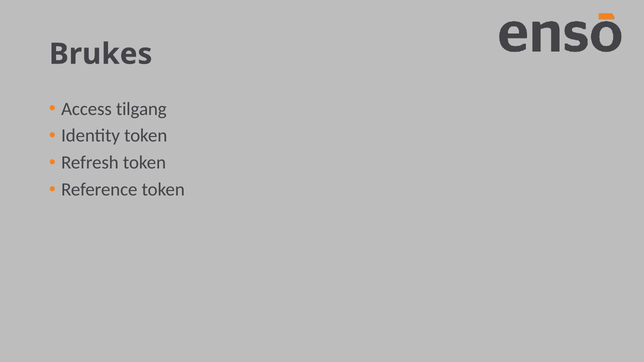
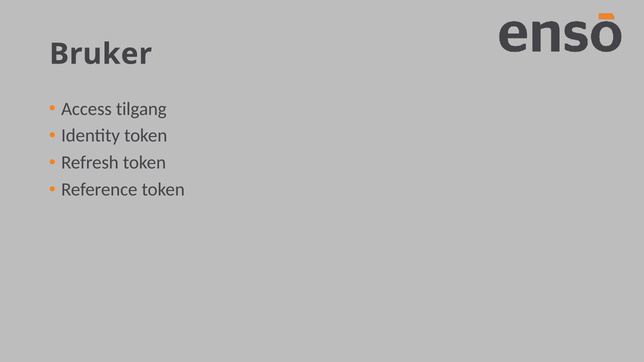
Brukes: Brukes -> Bruker
